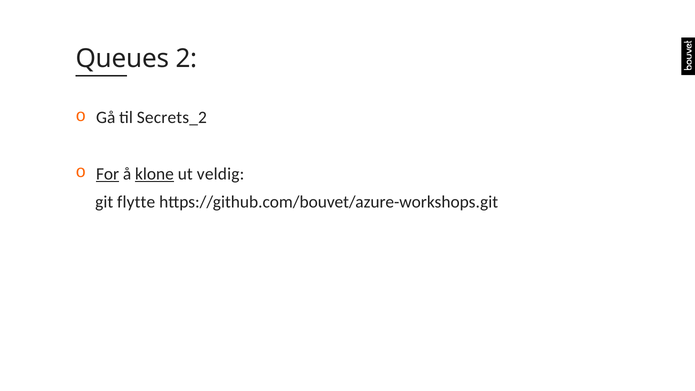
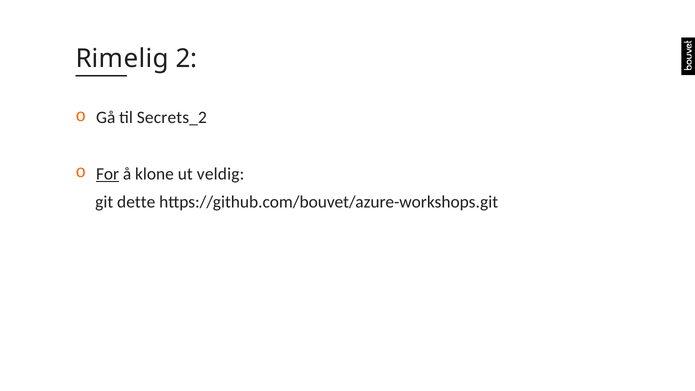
Queues: Queues -> Rimelig
klone underline: present -> none
flytte: flytte -> dette
